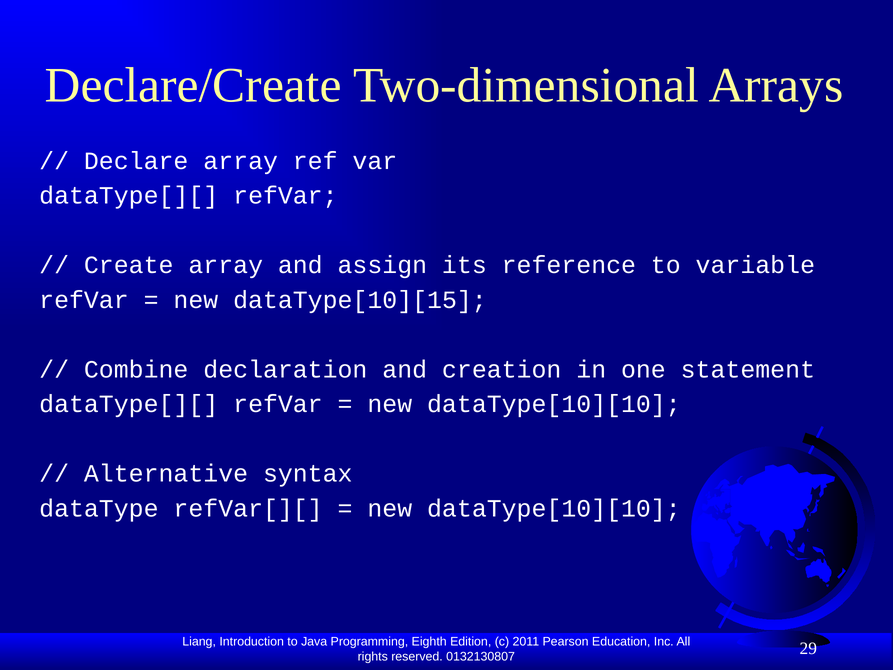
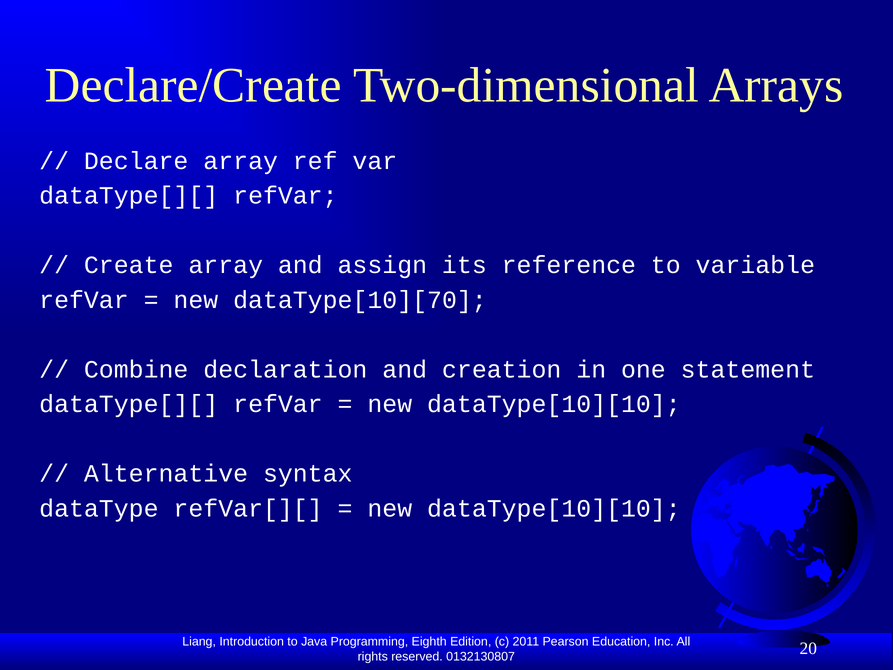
dataType[10][15: dataType[10][15 -> dataType[10][70
29: 29 -> 20
